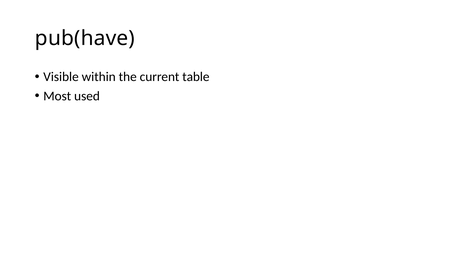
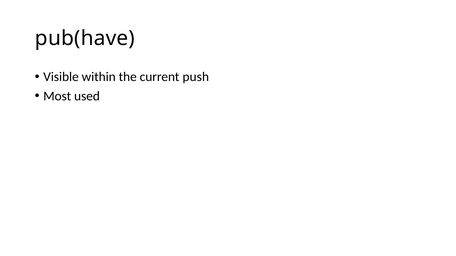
table: table -> push
